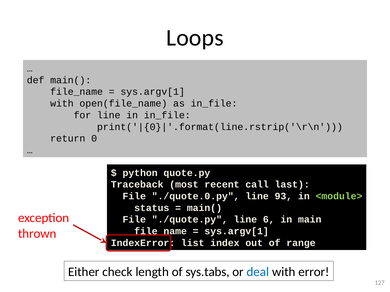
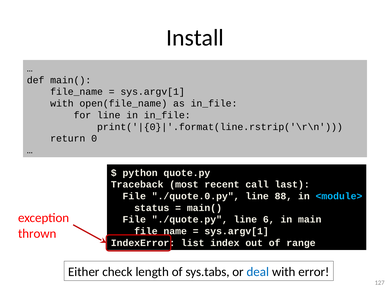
Loops: Loops -> Install
93: 93 -> 88
<module> colour: light green -> light blue
